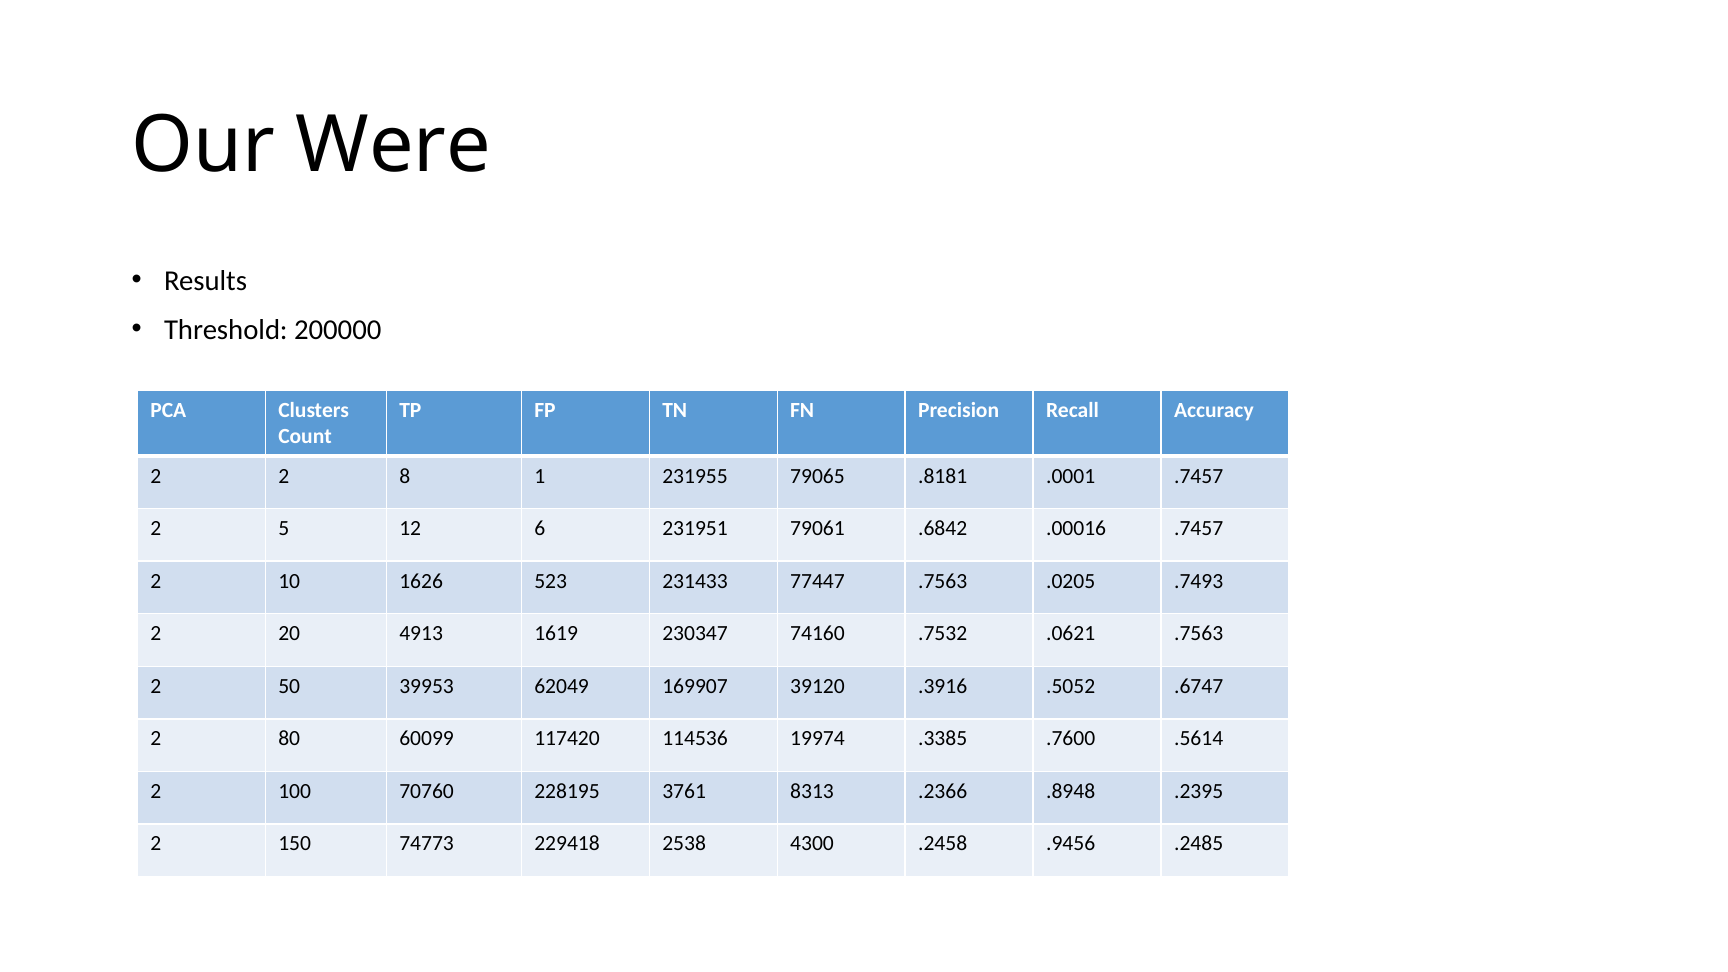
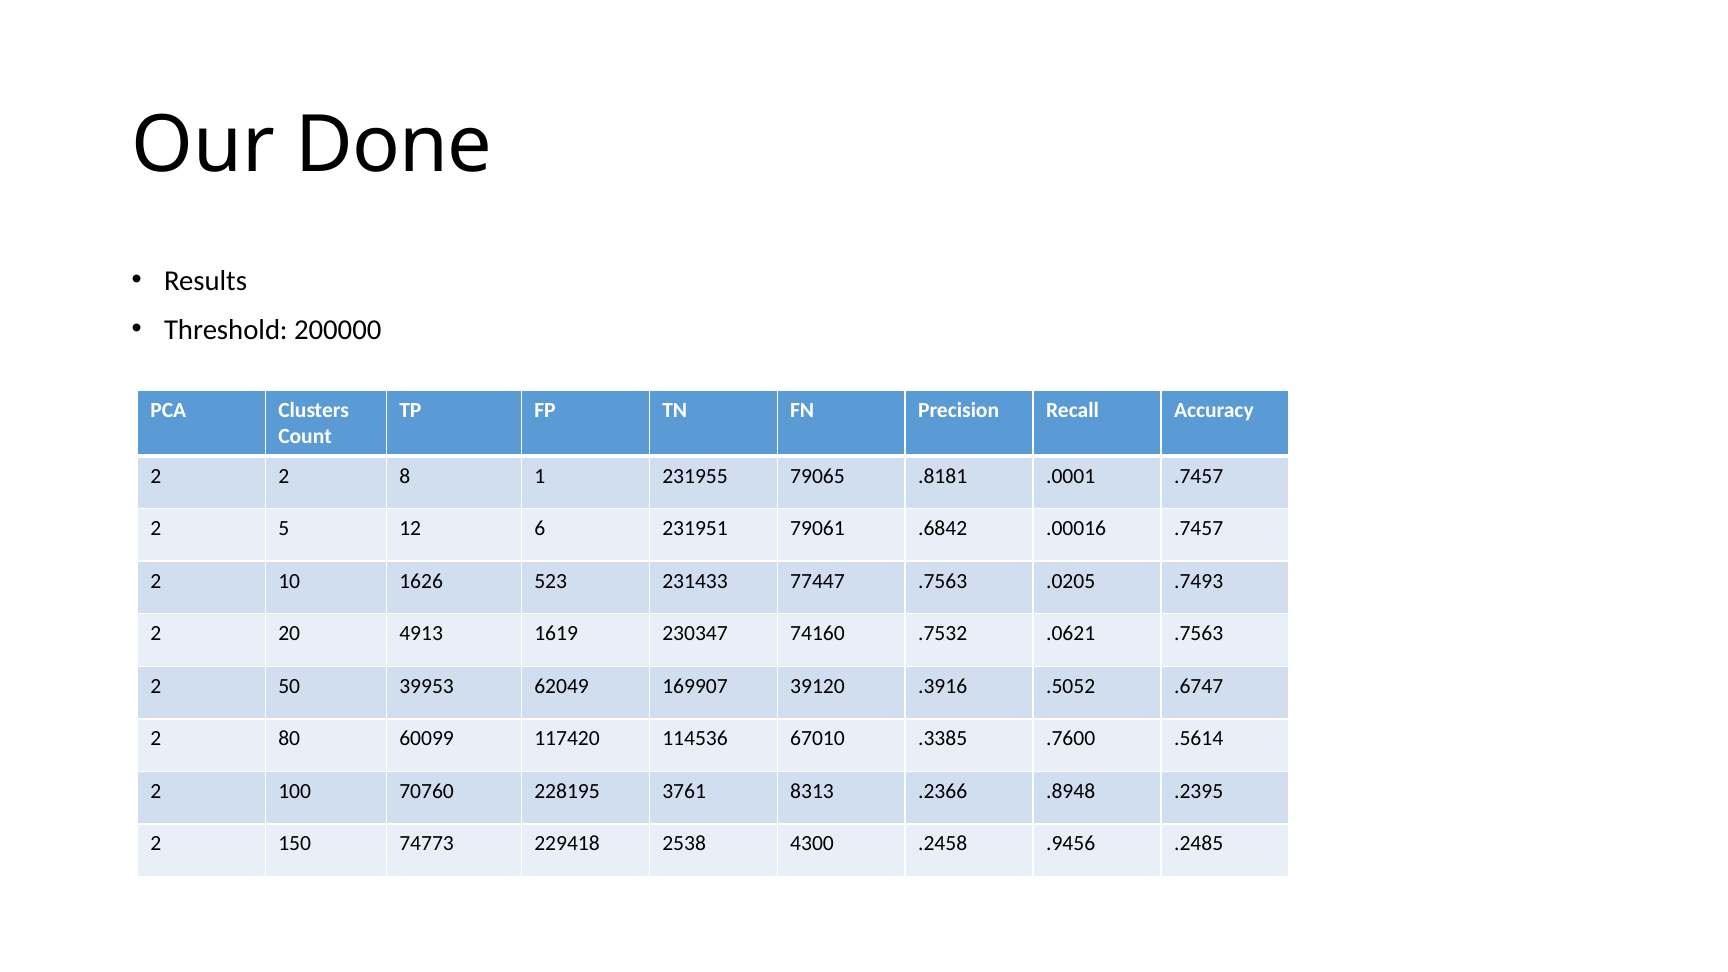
Were: Were -> Done
19974: 19974 -> 67010
